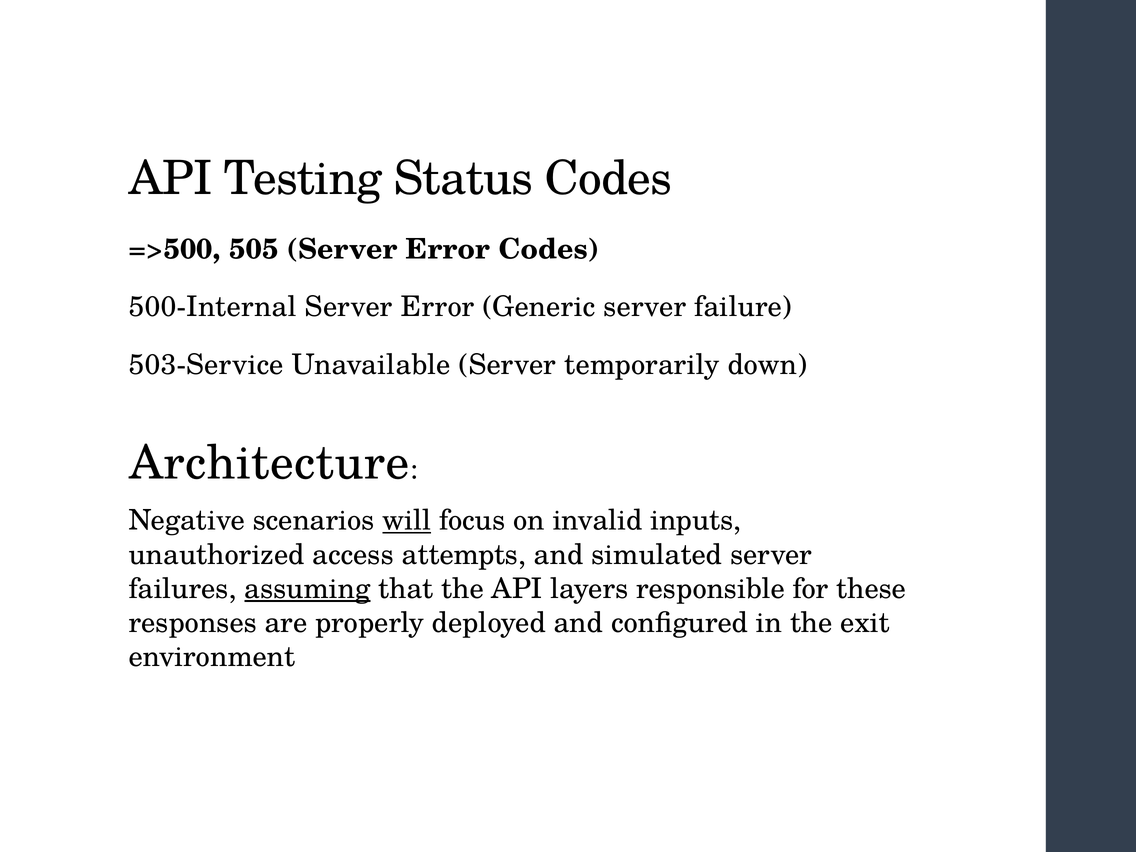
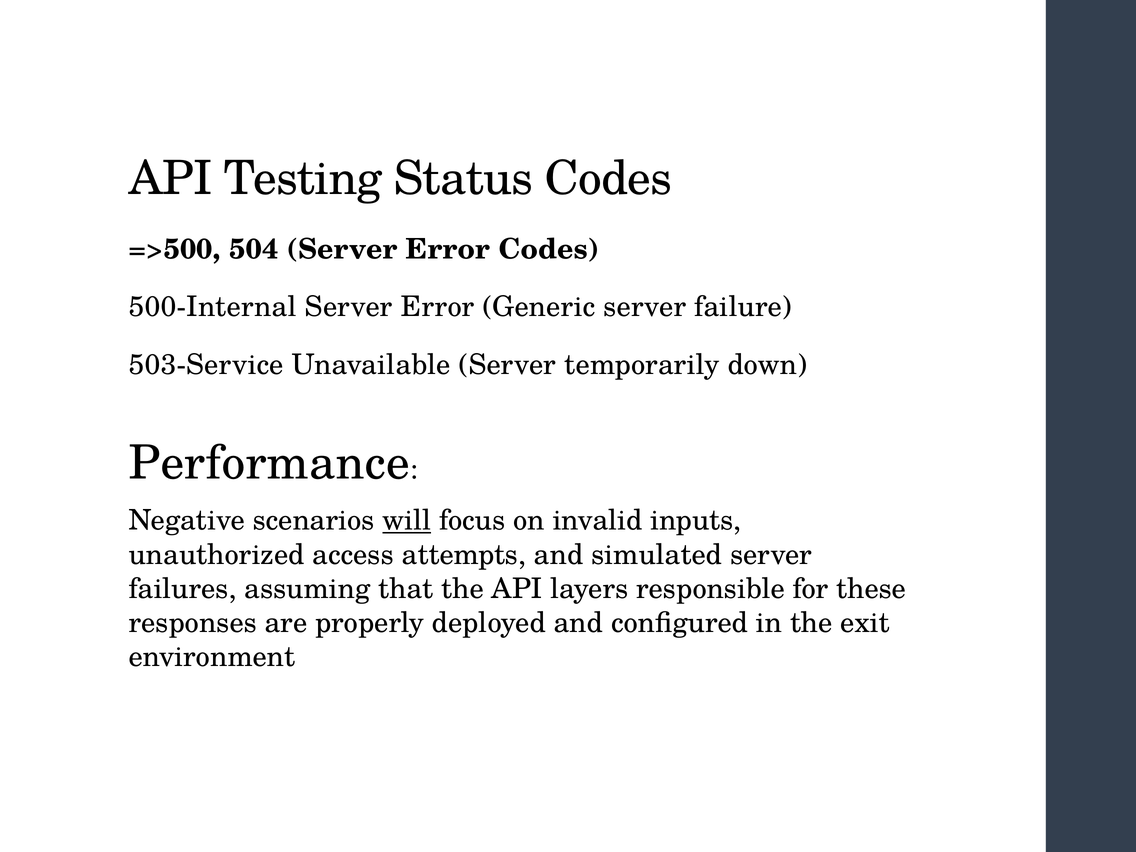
505: 505 -> 504
Architecture: Architecture -> Performance
assuming underline: present -> none
